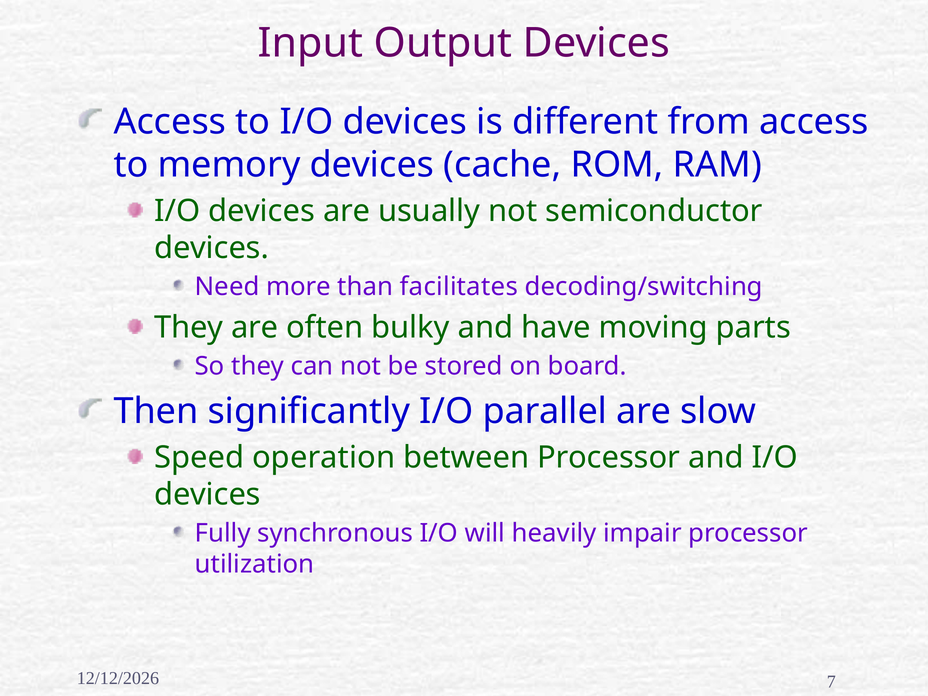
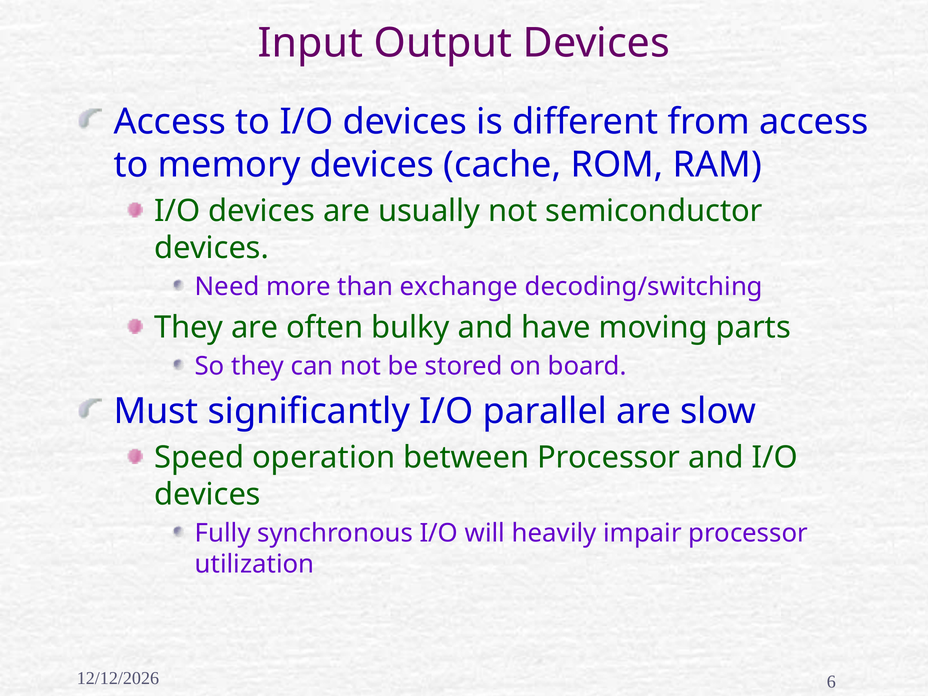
facilitates: facilitates -> exchange
Then: Then -> Must
7: 7 -> 6
